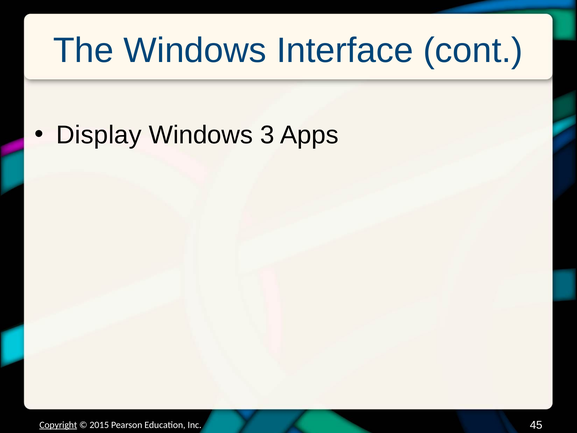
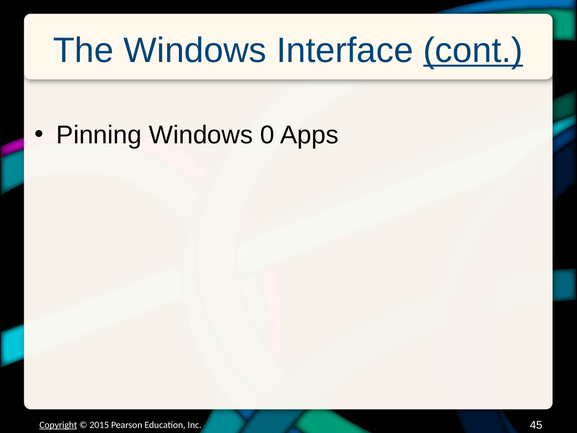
cont underline: none -> present
Display: Display -> Pinning
3: 3 -> 0
